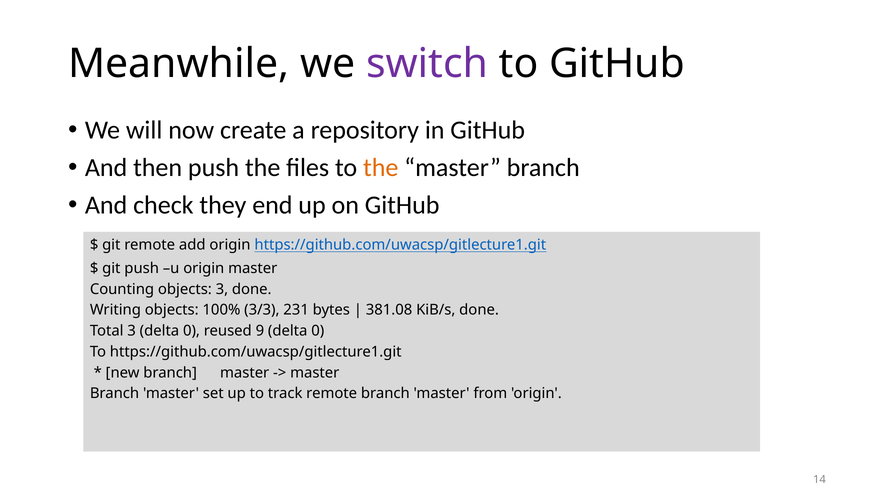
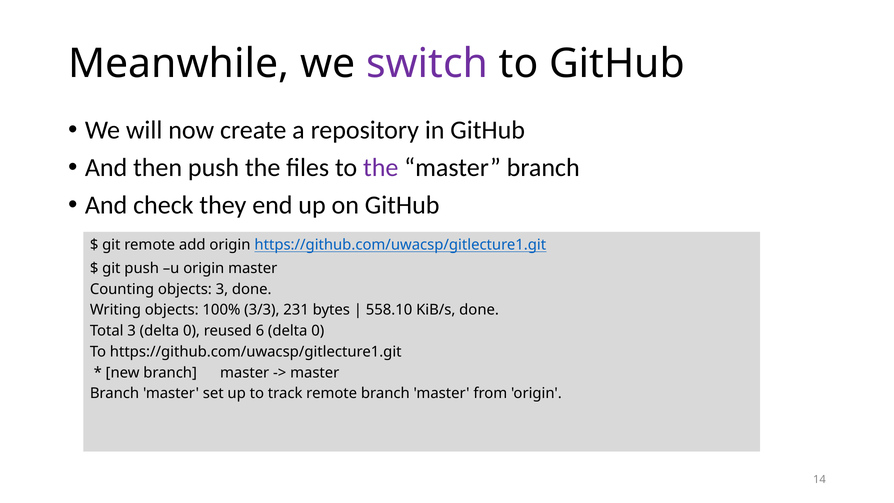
the at (381, 167) colour: orange -> purple
381.08: 381.08 -> 558.10
9: 9 -> 6
